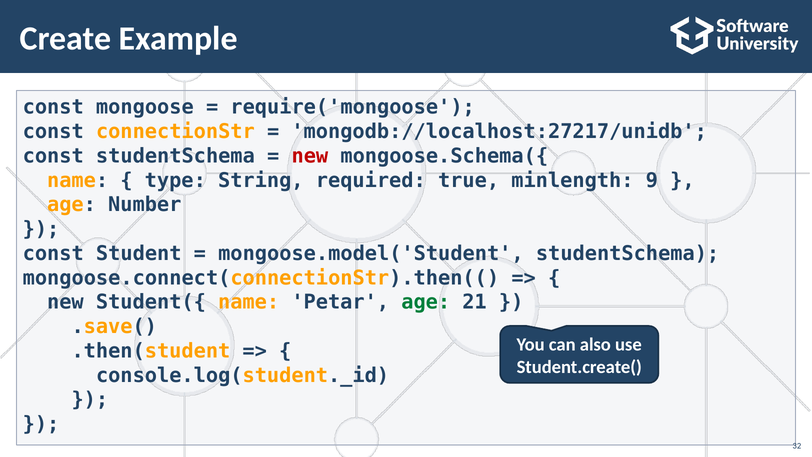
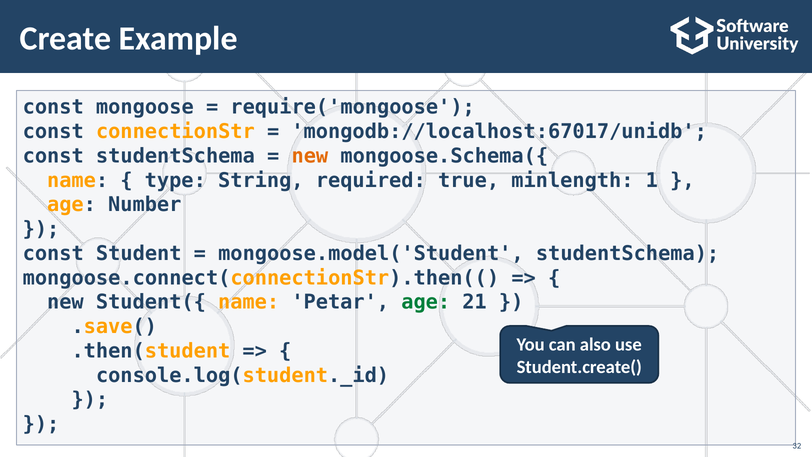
mongodb://localhost:27217/unidb: mongodb://localhost:27217/unidb -> mongodb://localhost:67017/unidb
new at (310, 156) colour: red -> orange
9: 9 -> 1
